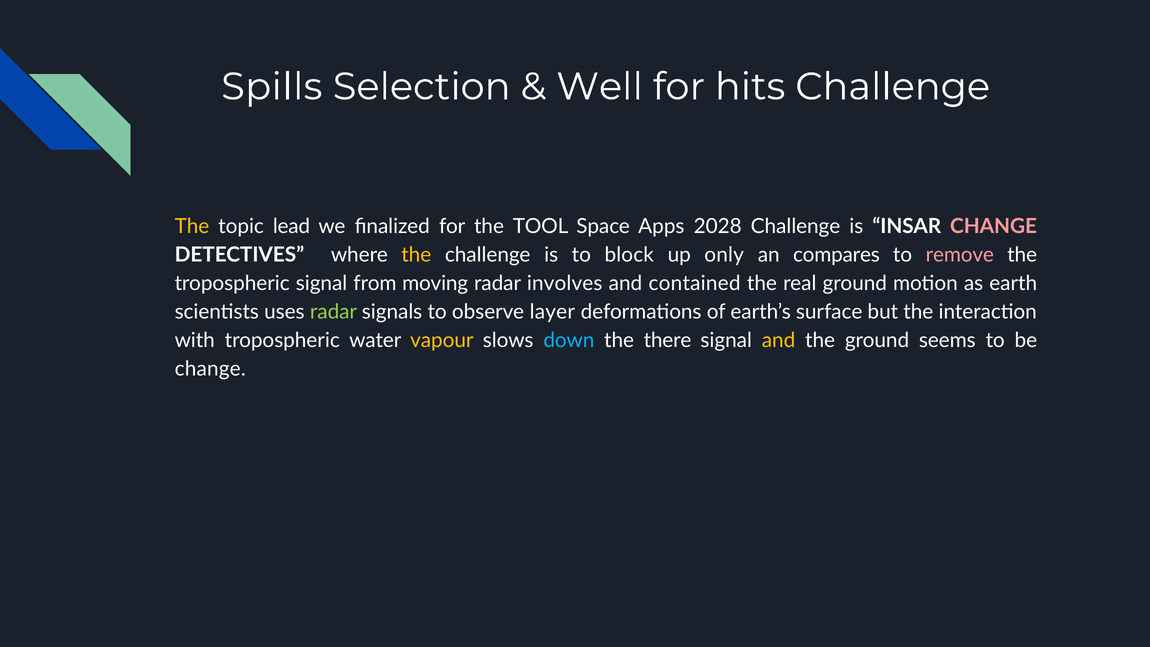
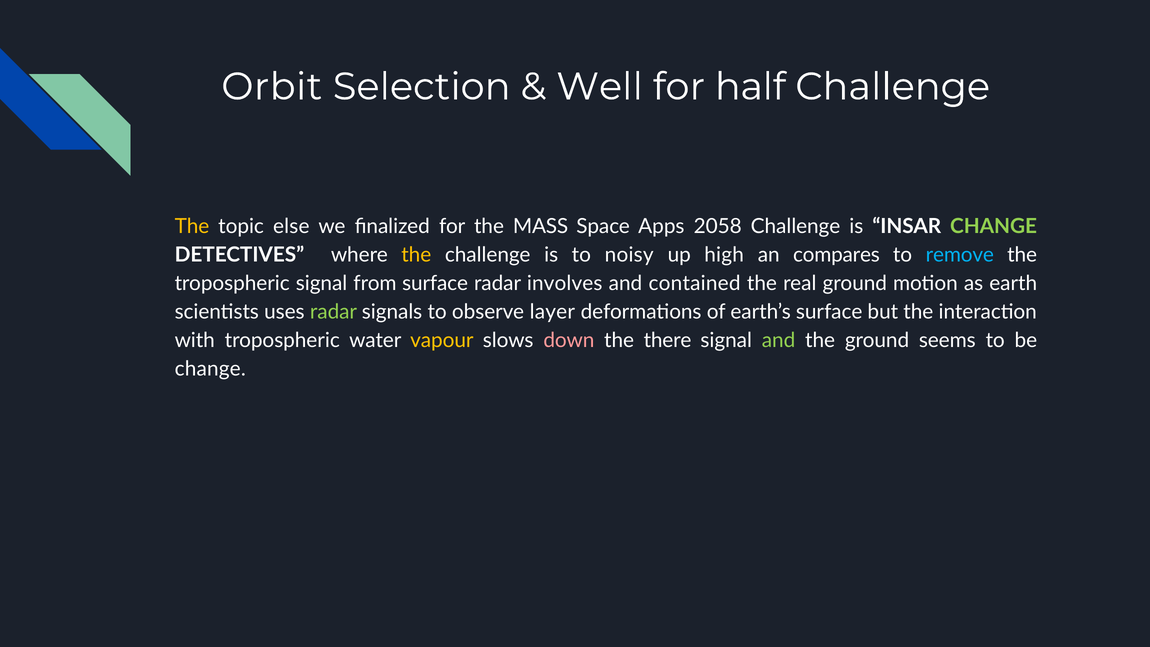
Spills: Spills -> Orbit
hits: hits -> half
lead: lead -> else
TOOL: TOOL -> MASS
2028: 2028 -> 2058
CHANGE at (994, 226) colour: pink -> light green
block: block -> noisy
only: only -> high
remove colour: pink -> light blue
from moving: moving -> surface
down colour: light blue -> pink
and at (779, 340) colour: yellow -> light green
